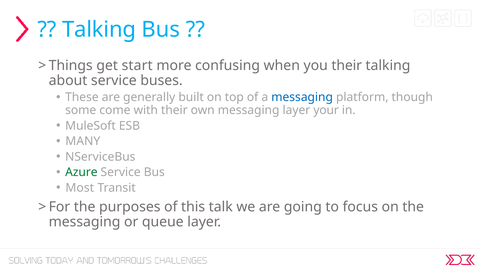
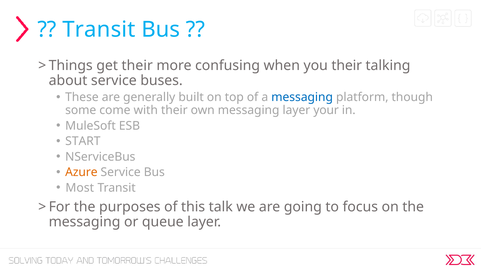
Talking at (99, 29): Talking -> Transit
get start: start -> their
MANY: MANY -> START
Azure colour: green -> orange
